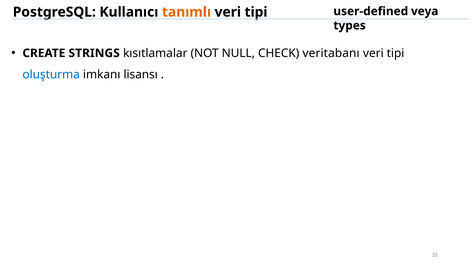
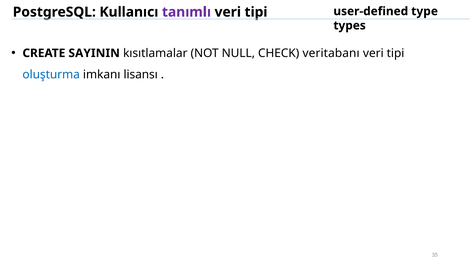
tanımlı colour: orange -> purple
veya: veya -> type
STRINGS: STRINGS -> SAYININ
